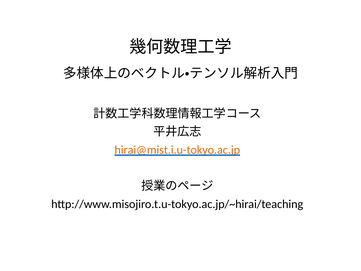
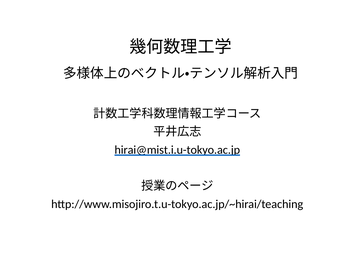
hirai@mist.i.u-tokyo.ac.jp colour: orange -> black
